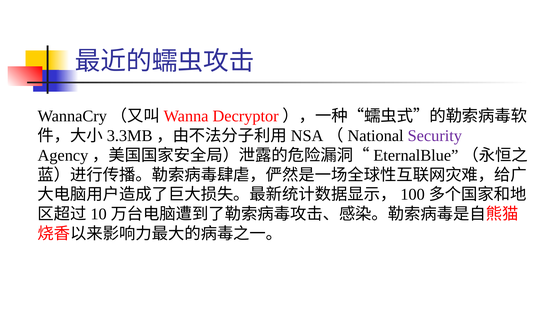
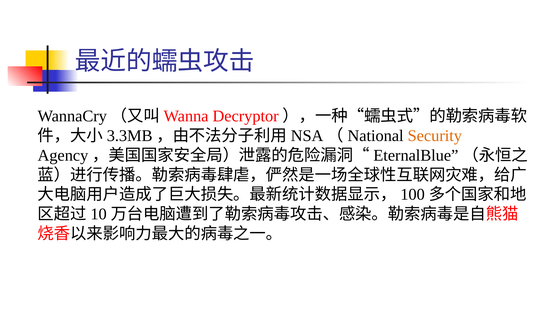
Security colour: purple -> orange
